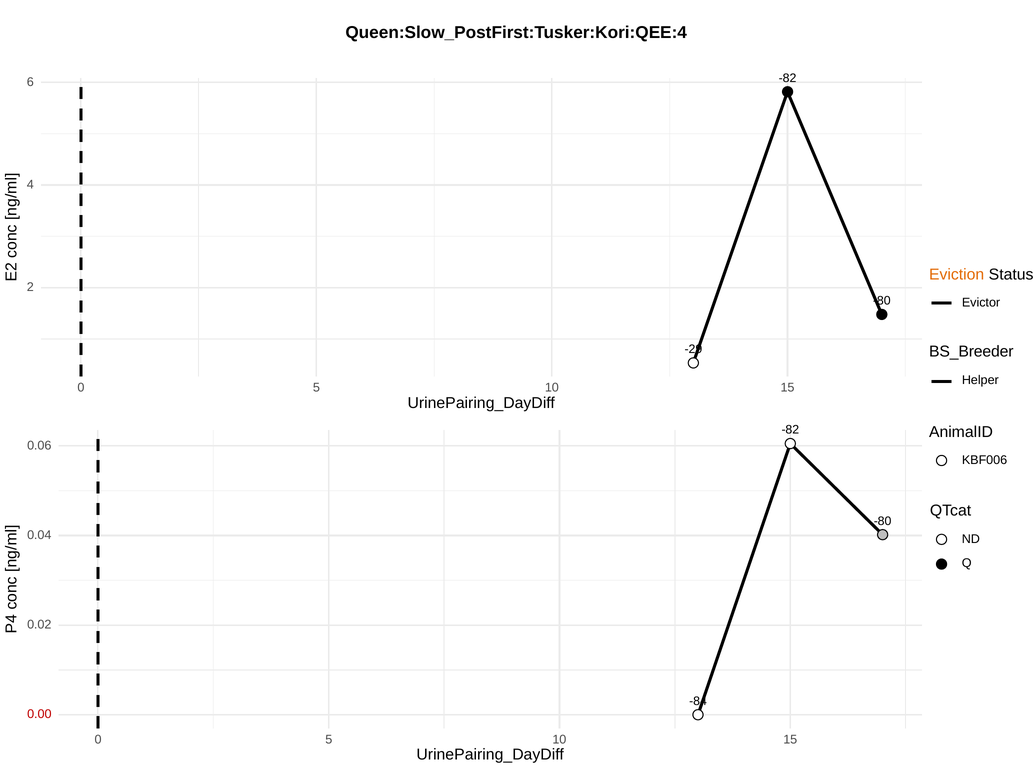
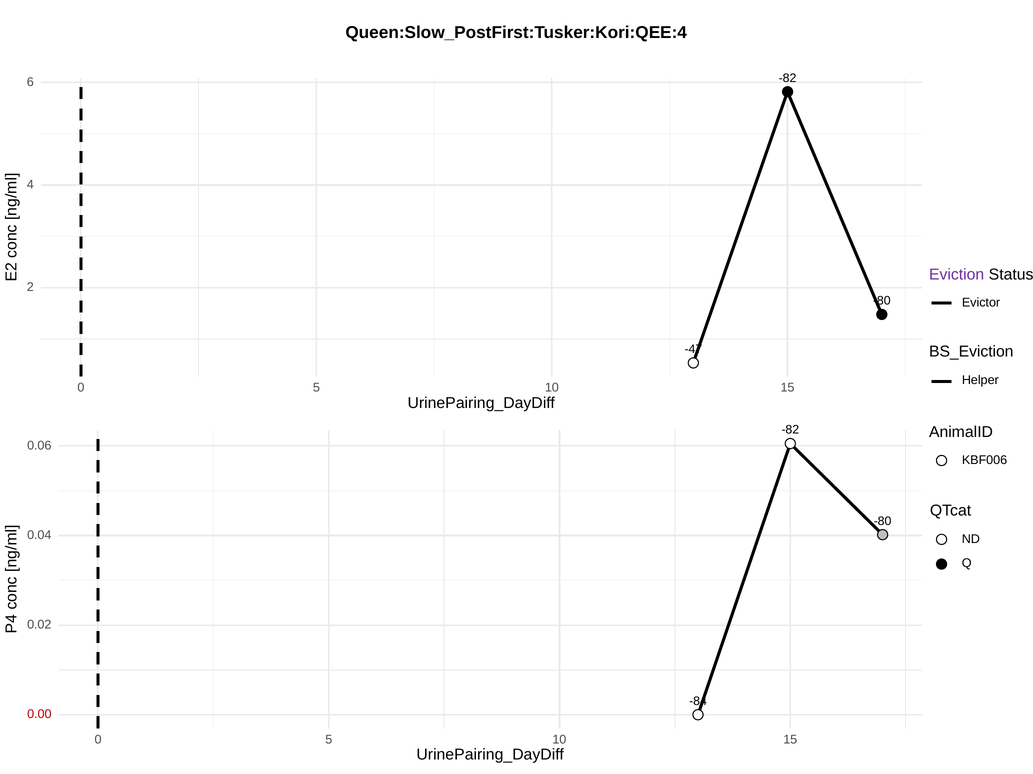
Eviction colour: orange -> purple
-29: -29 -> -47
BS_Breeder: BS_Breeder -> BS_Eviction
